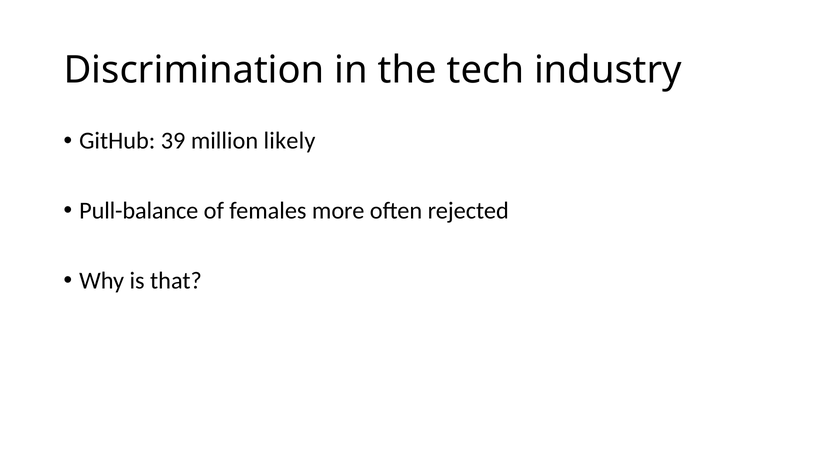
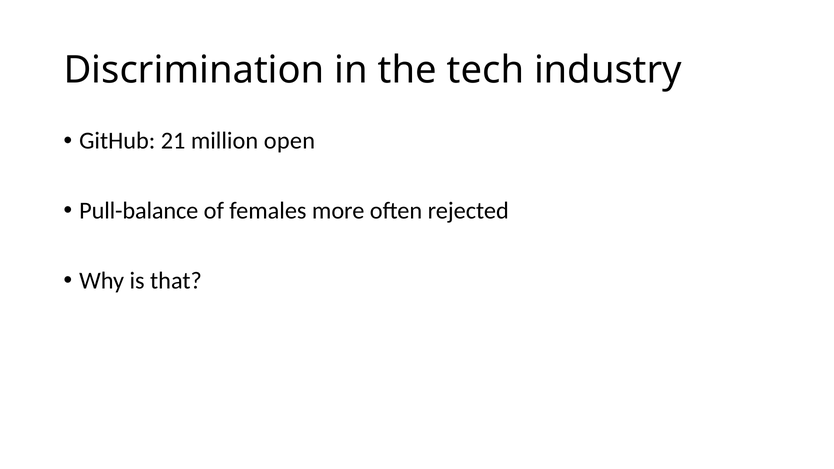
39: 39 -> 21
likely: likely -> open
